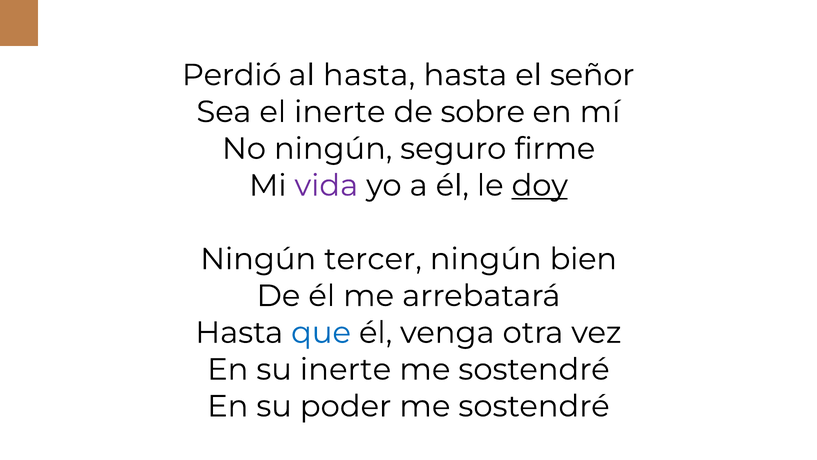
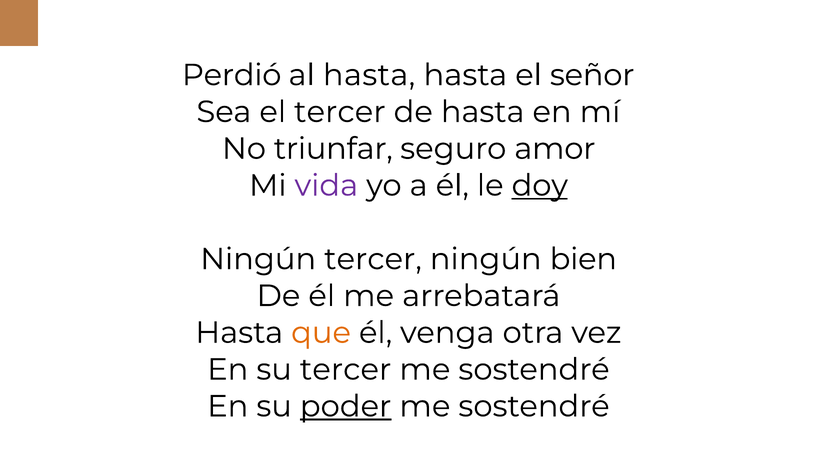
el inerte: inerte -> tercer
de sobre: sobre -> hasta
No ningún: ningún -> triunfar
firme: firme -> amor
que colour: blue -> orange
su inerte: inerte -> tercer
poder underline: none -> present
